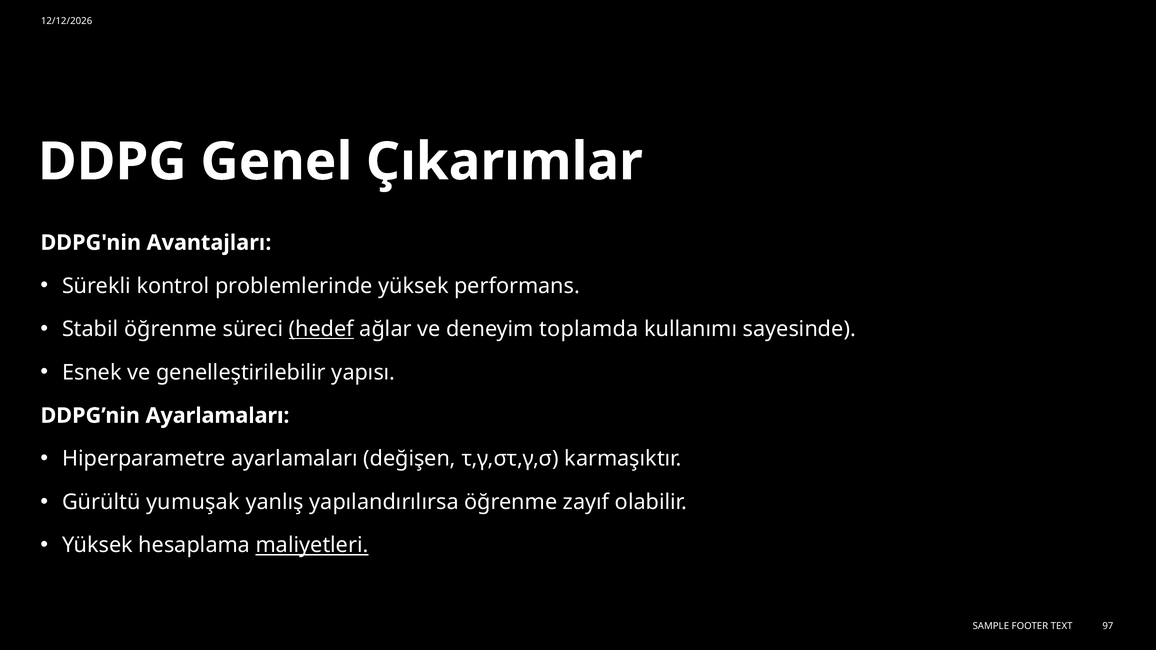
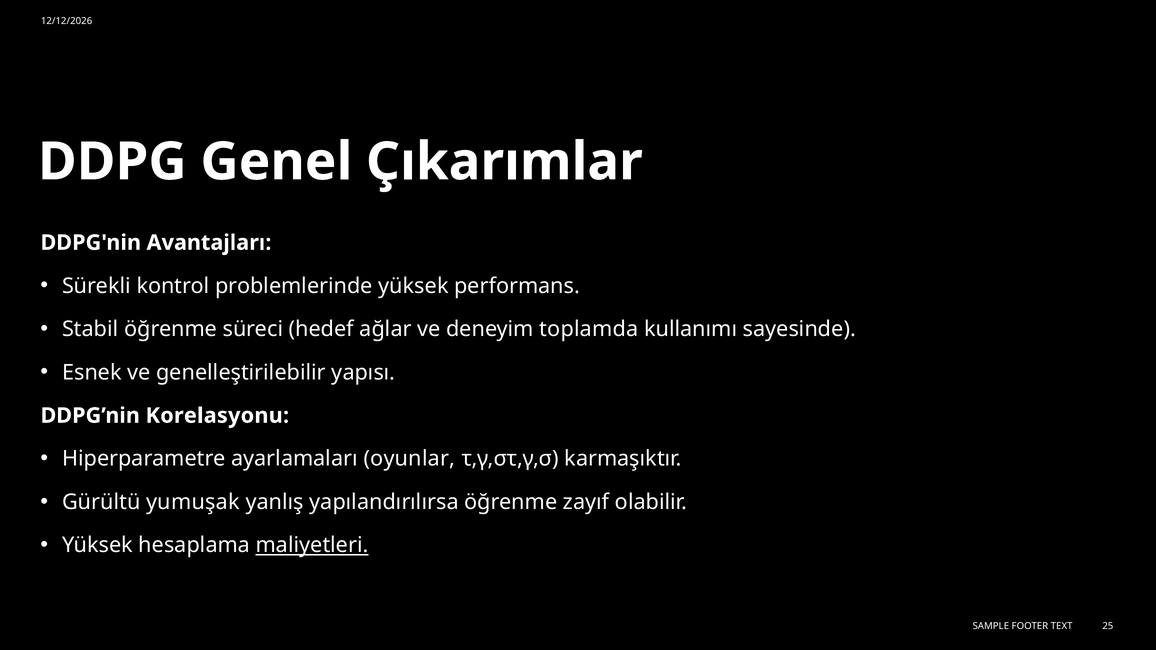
hedef underline: present -> none
DDPG’nin Ayarlamaları: Ayarlamaları -> Korelasyonu
değişen: değişen -> oyunlar
97: 97 -> 25
